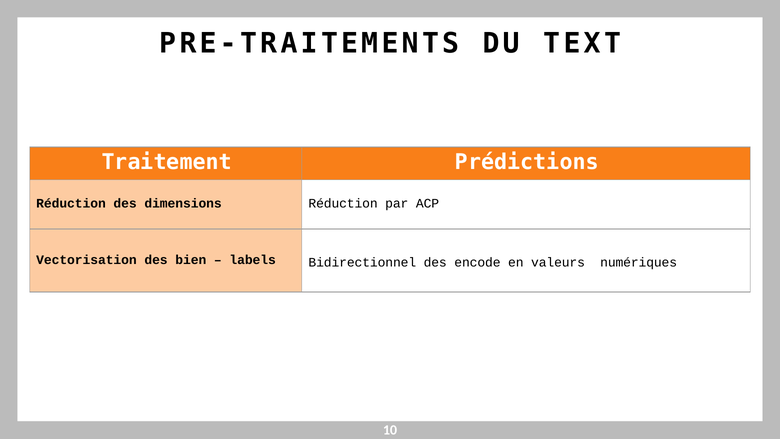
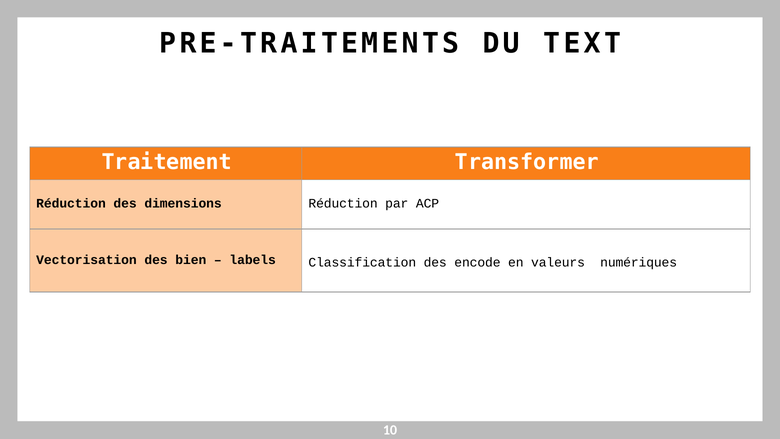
Prédictions: Prédictions -> Transformer
Bidirectionnel: Bidirectionnel -> Classification
